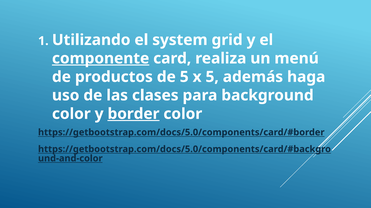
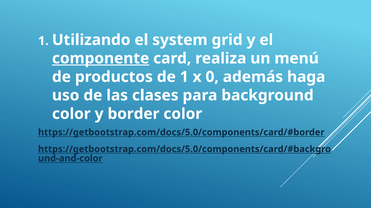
de 5: 5 -> 1
x 5: 5 -> 0
border underline: present -> none
